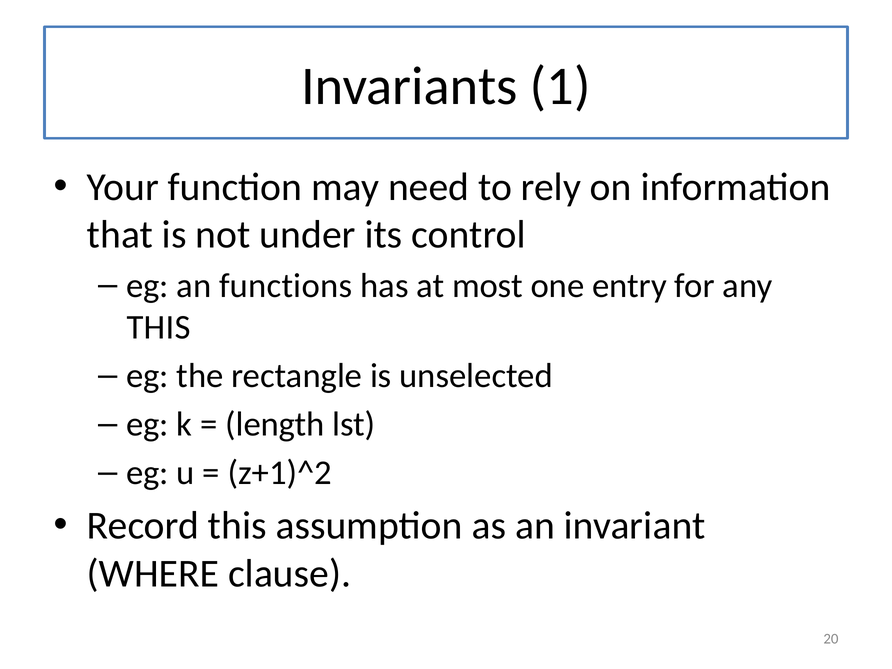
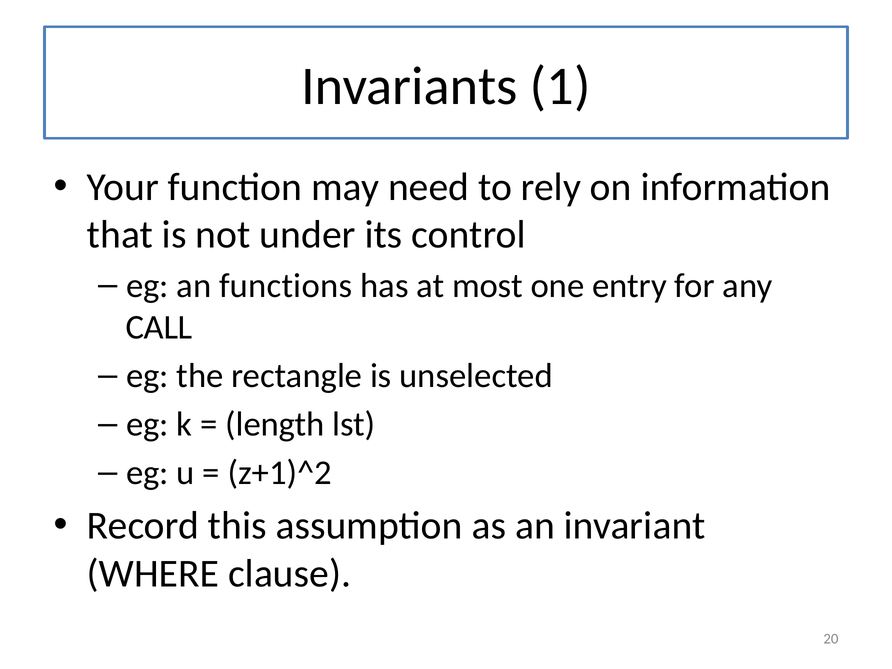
THIS at (159, 327): THIS -> CALL
